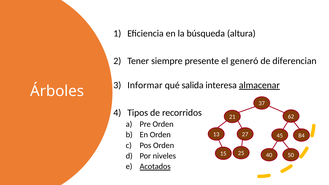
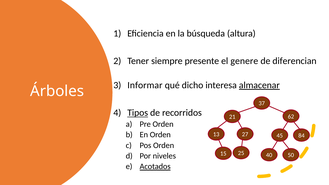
generó: generó -> genere
salida: salida -> dicho
Tipos underline: none -> present
